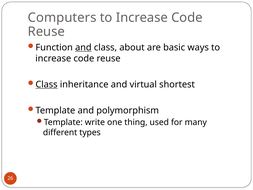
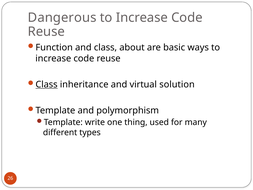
Computers: Computers -> Dangerous
and at (83, 47) underline: present -> none
shortest: shortest -> solution
